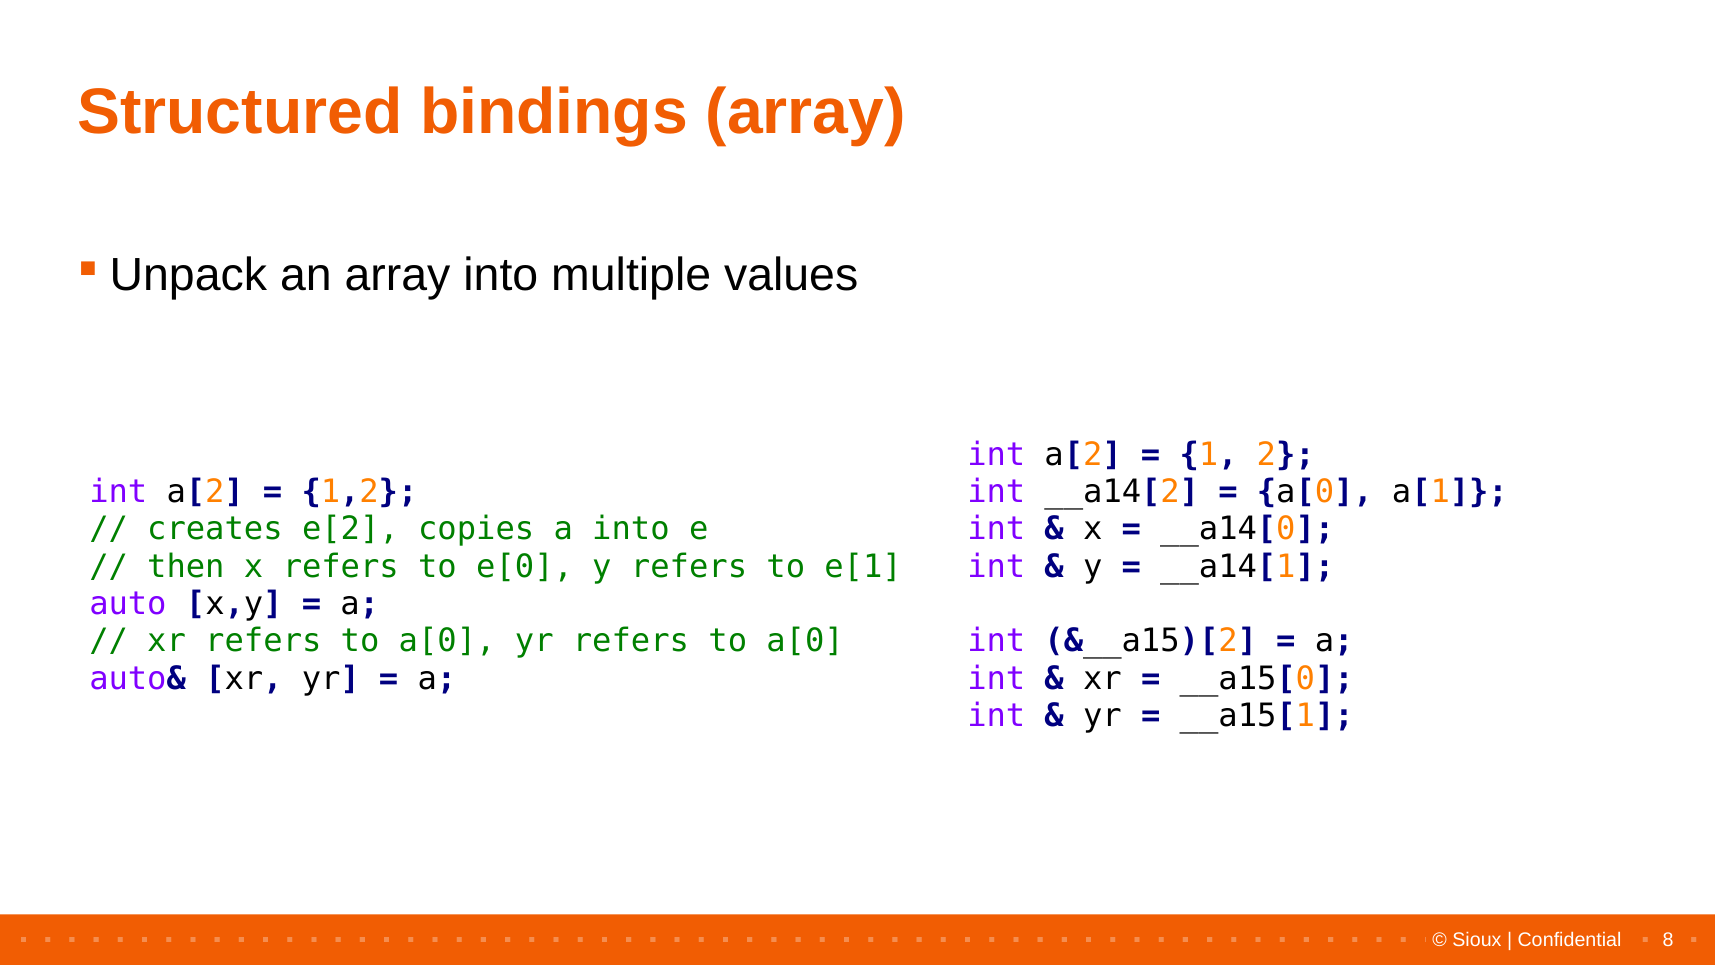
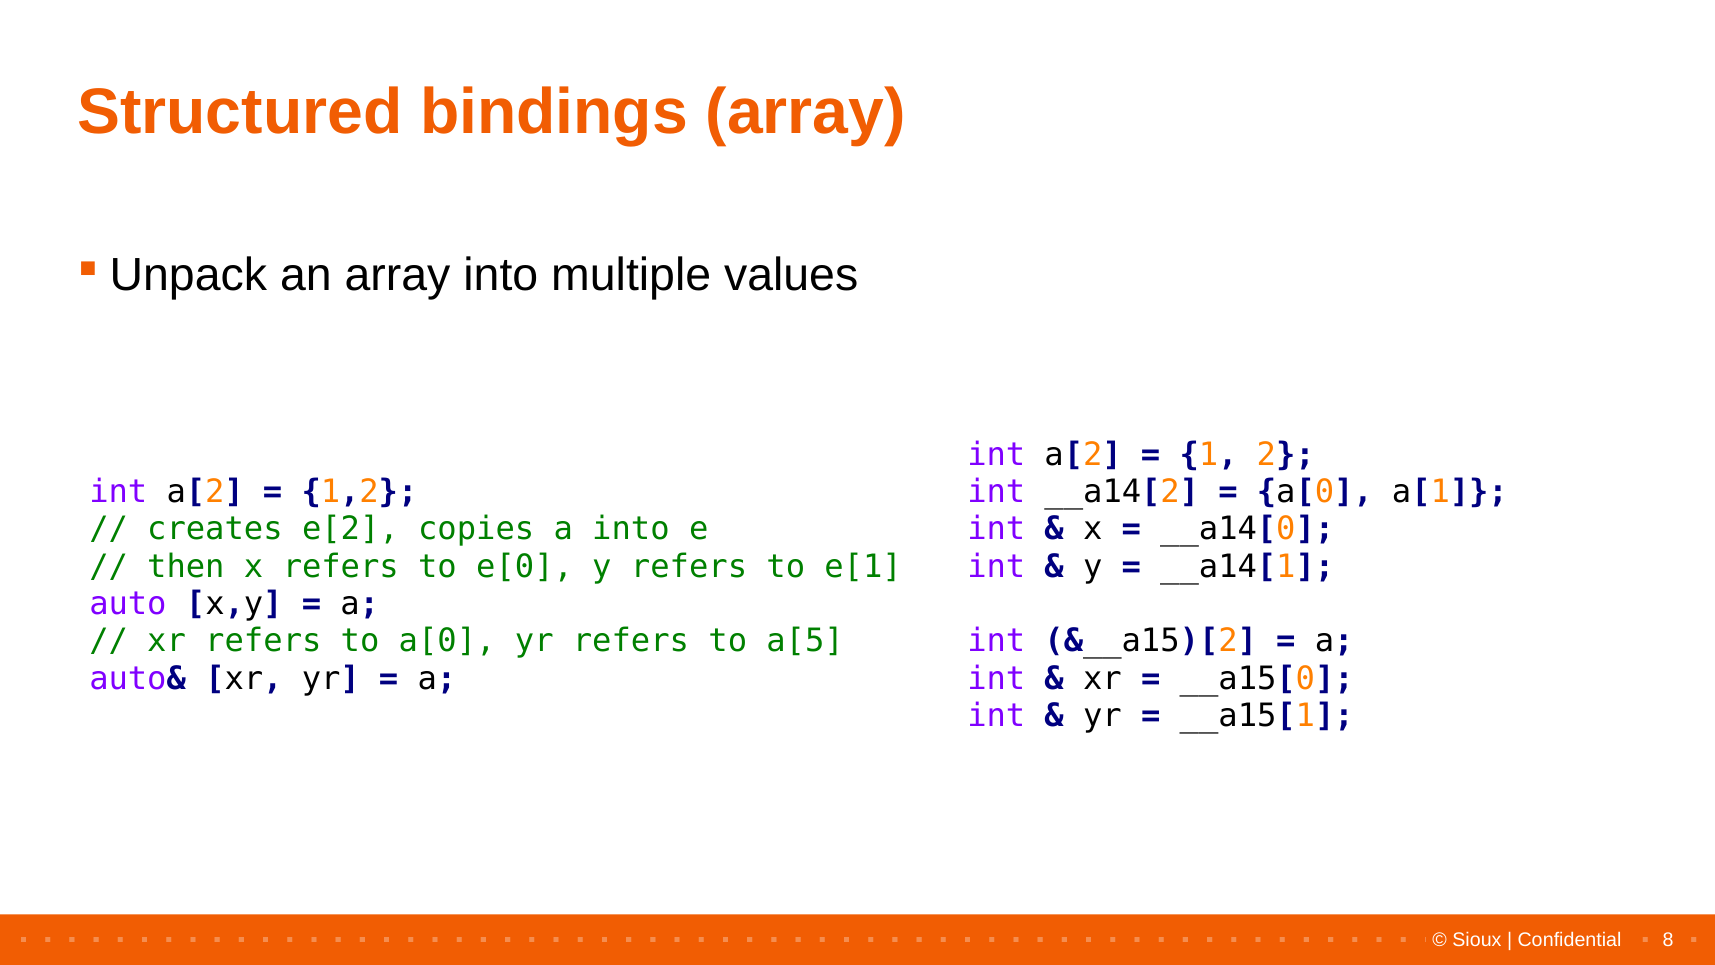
yr refers to a[0: a[0 -> a[5
